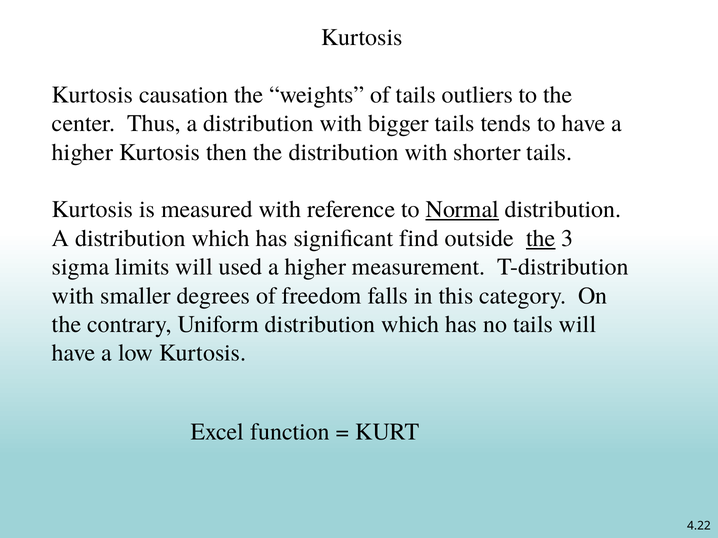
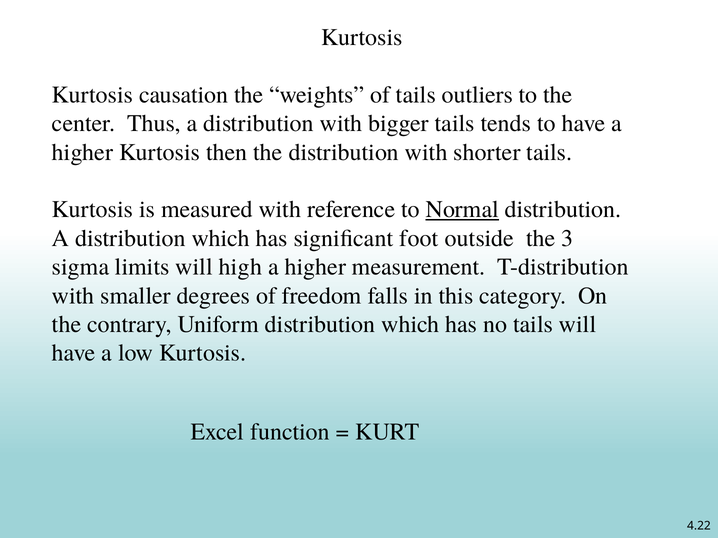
find: find -> foot
the at (541, 238) underline: present -> none
used: used -> high
